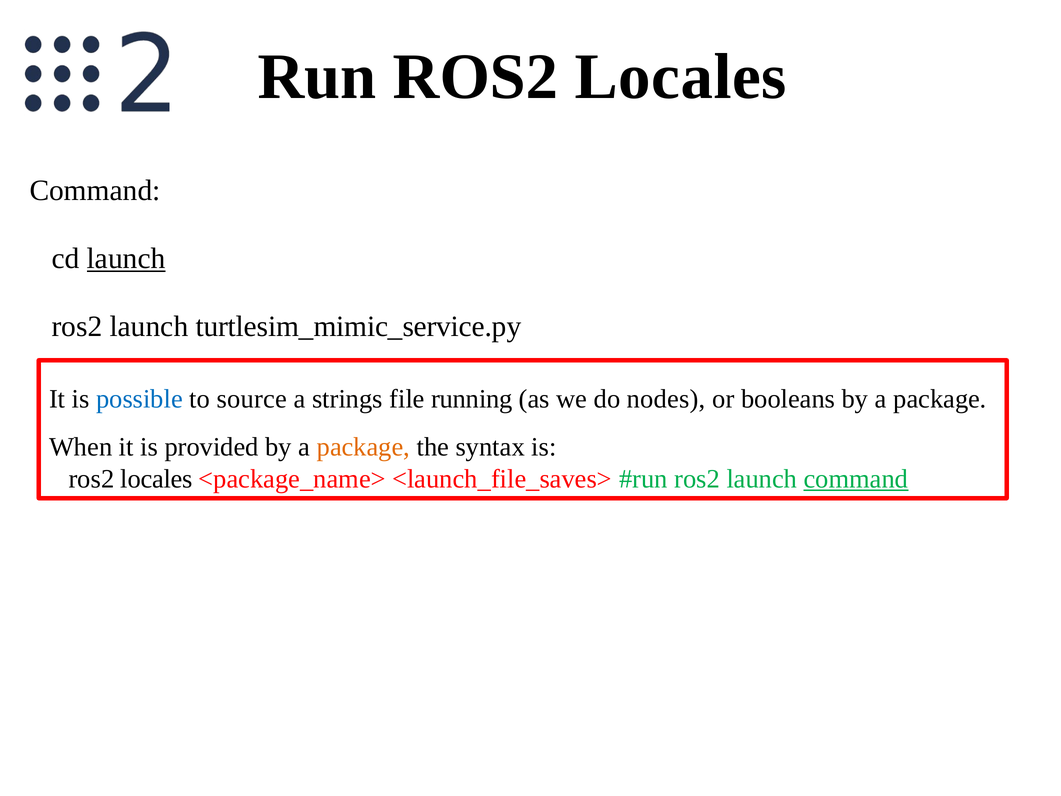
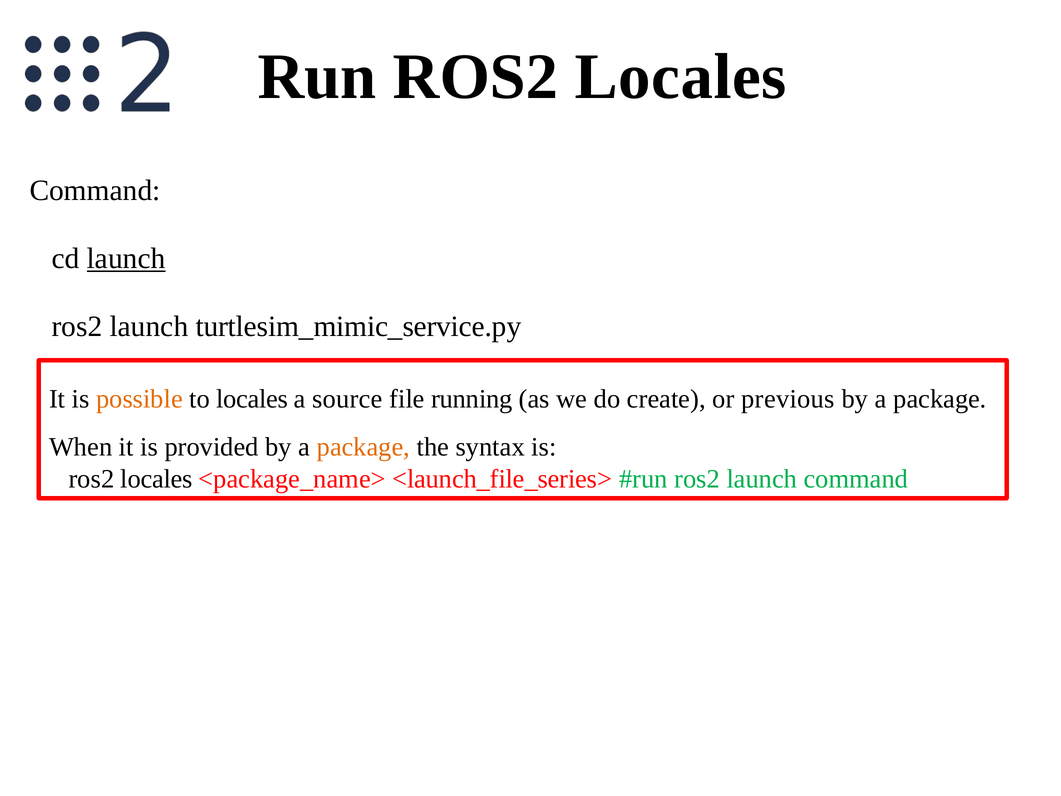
possible colour: blue -> orange
to source: source -> locales
strings: strings -> source
nodes: nodes -> create
booleans: booleans -> previous
<launch_file_saves>: <launch_file_saves> -> <launch_file_series>
command at (856, 479) underline: present -> none
